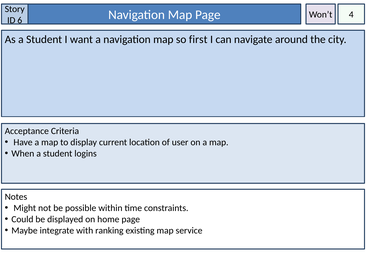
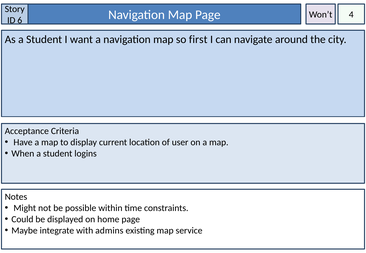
ranking: ranking -> admins
